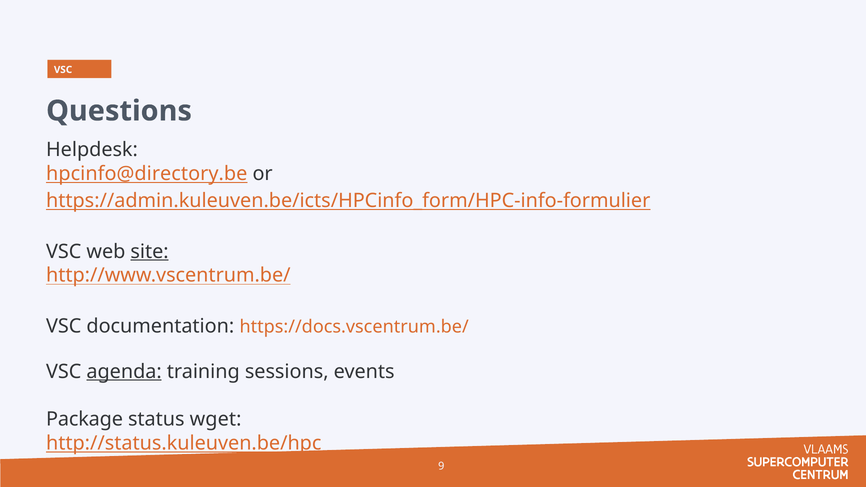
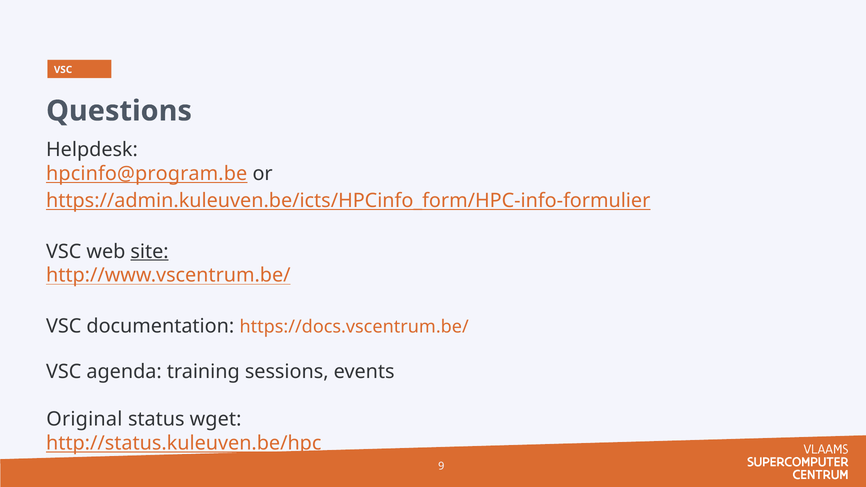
hpcinfo@directory.be: hpcinfo@directory.be -> hpcinfo@program.be
agenda underline: present -> none
Package: Package -> Original
